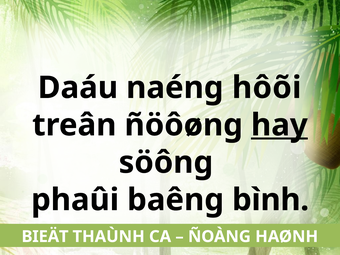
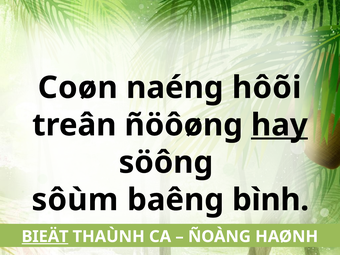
Daáu: Daáu -> Coøn
phaûi: phaûi -> sôùm
BIEÄT underline: none -> present
